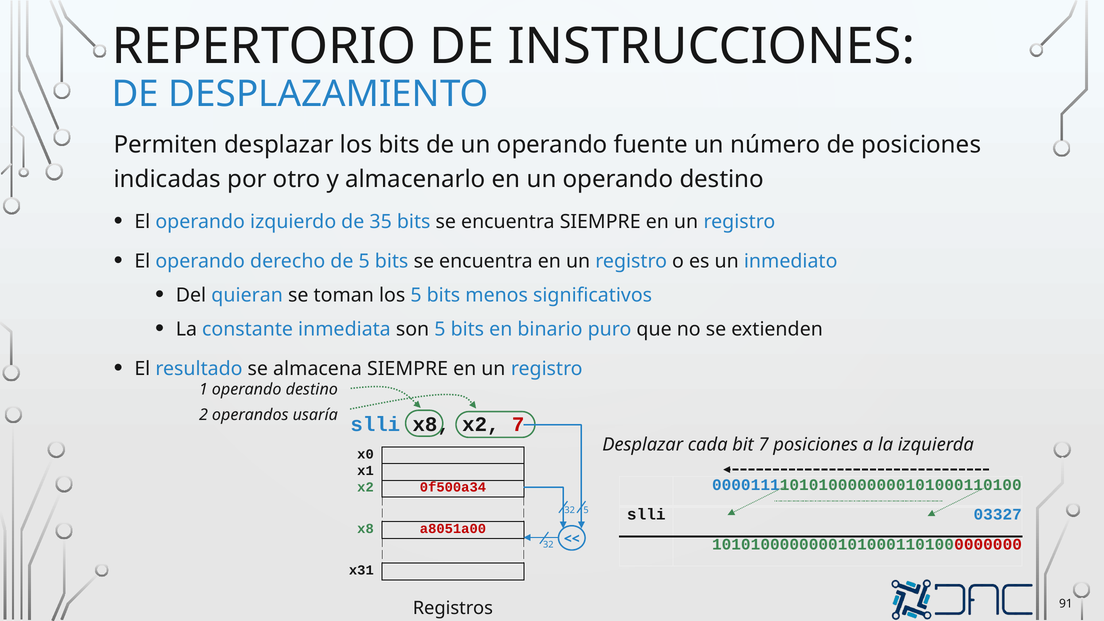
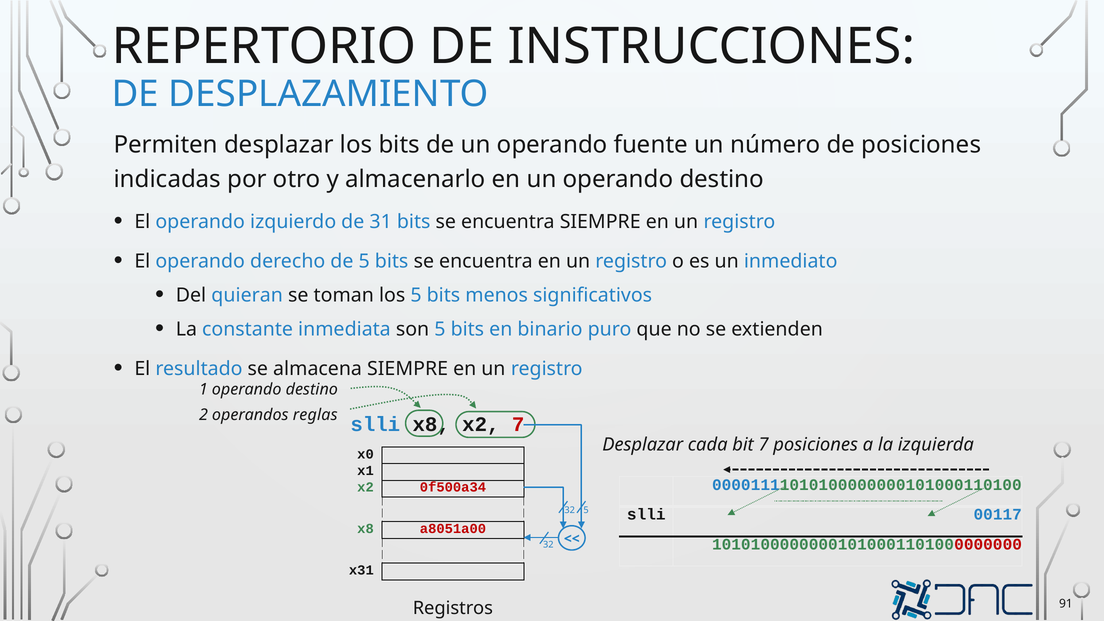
35: 35 -> 31
usaría: usaría -> reglas
03327: 03327 -> 00117
